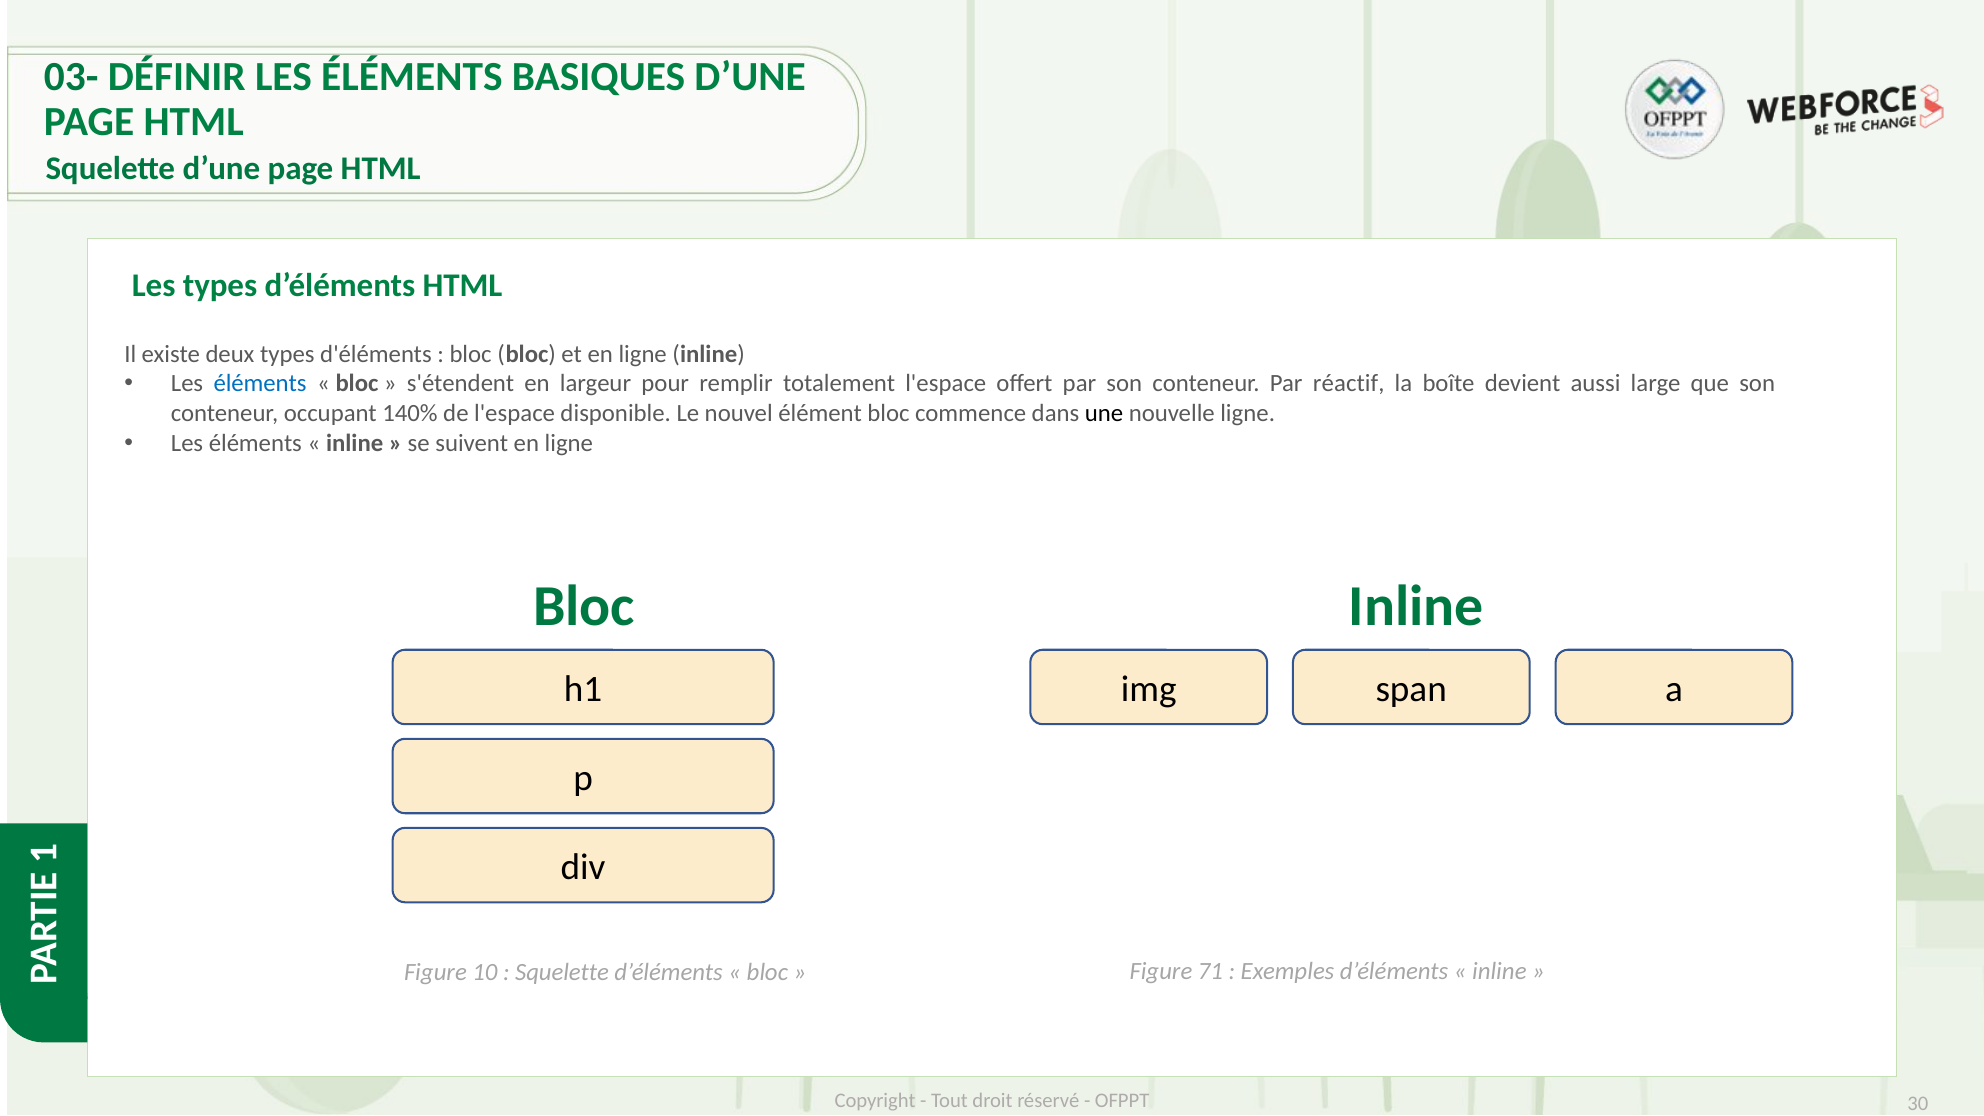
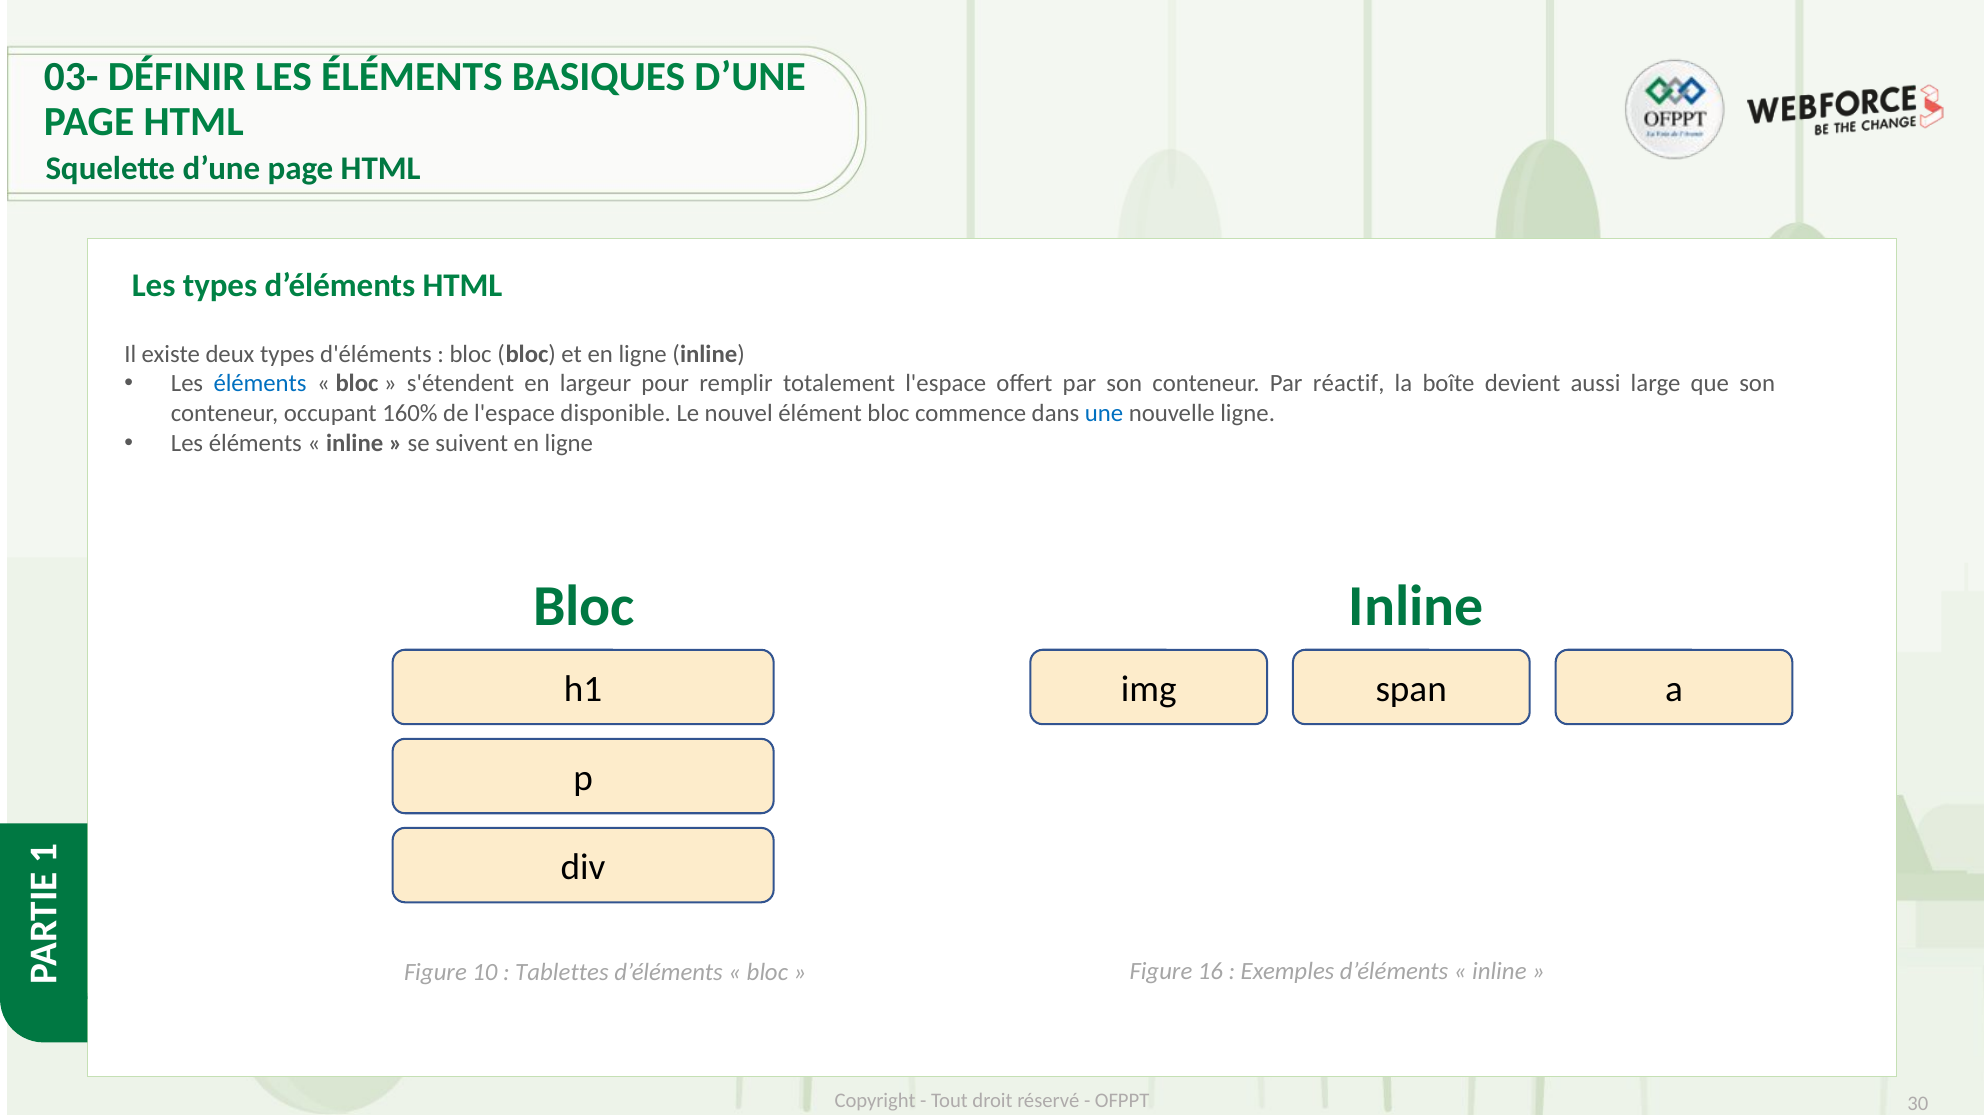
140%: 140% -> 160%
une colour: black -> blue
Squelette at (562, 972): Squelette -> Tablettes
71: 71 -> 16
